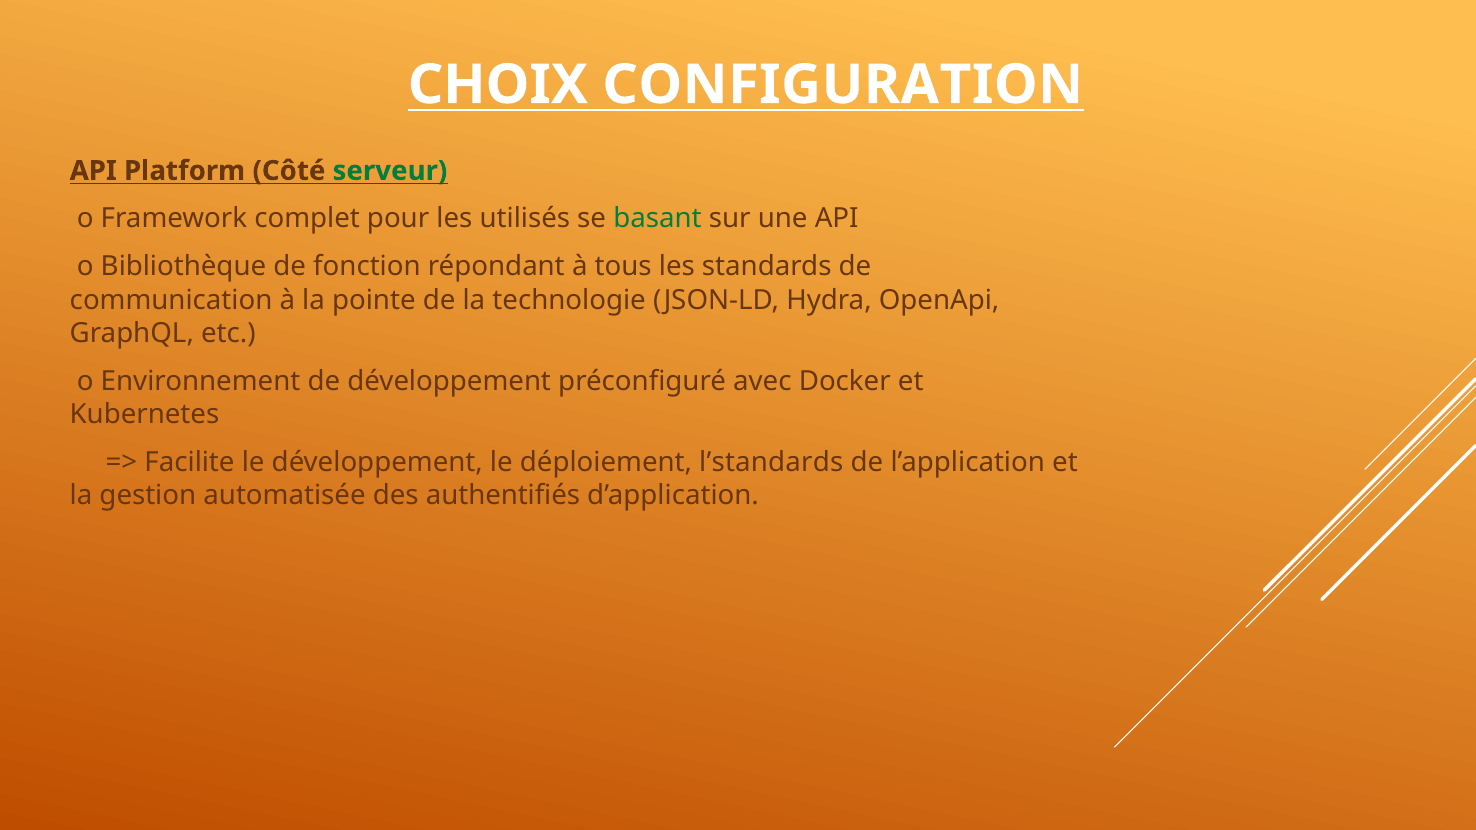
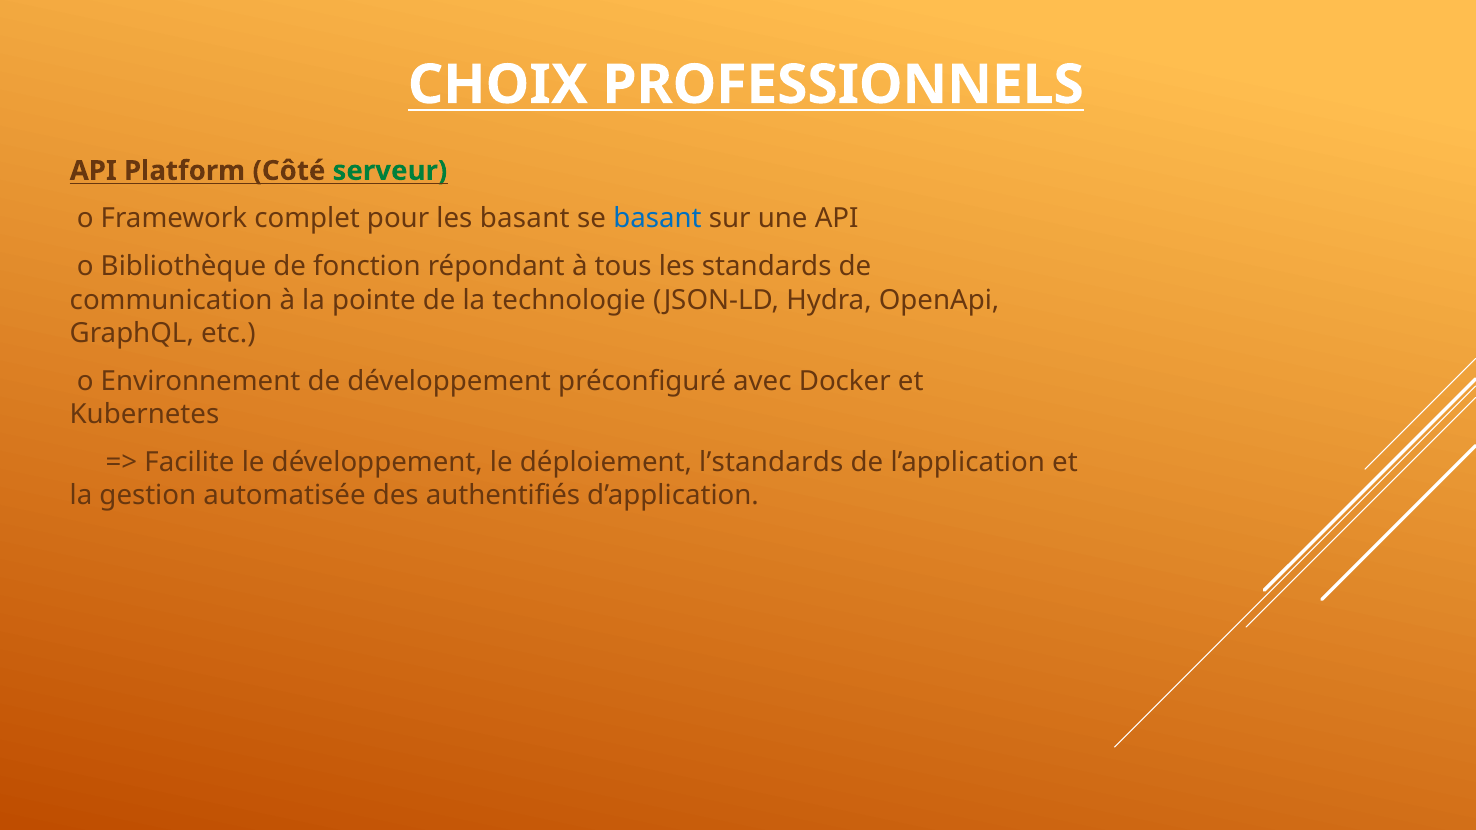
CONFIGURATION: CONFIGURATION -> PROFESSIONNELS
les utilisés: utilisés -> basant
basant at (657, 219) colour: green -> blue
